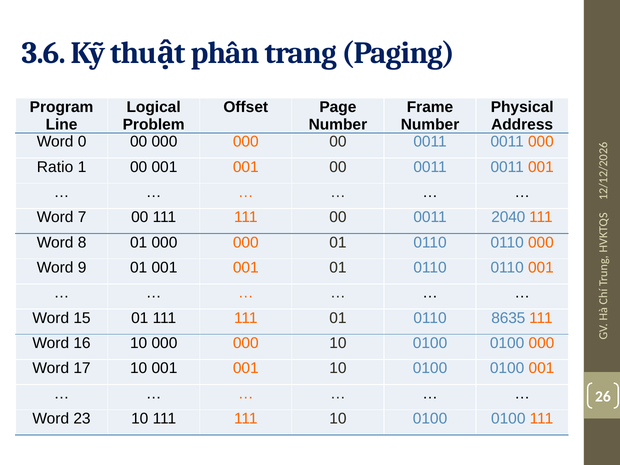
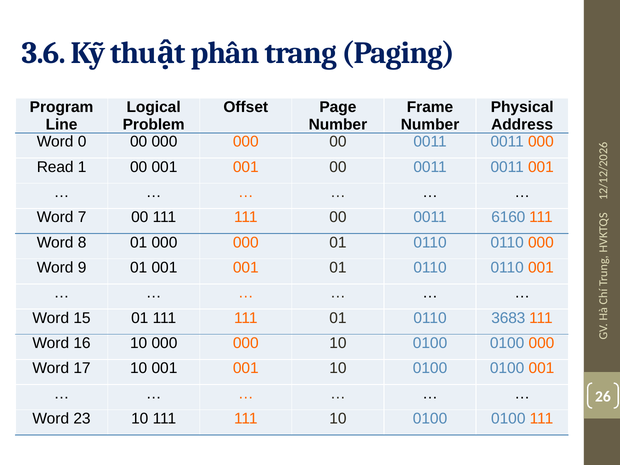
Ratio: Ratio -> Read
2040: 2040 -> 6160
8635: 8635 -> 3683
